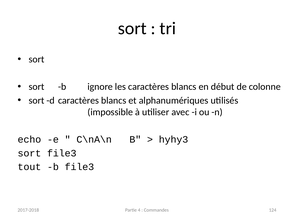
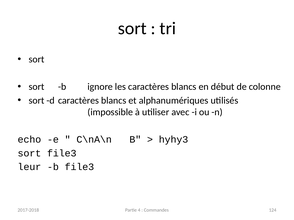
tout: tout -> leur
